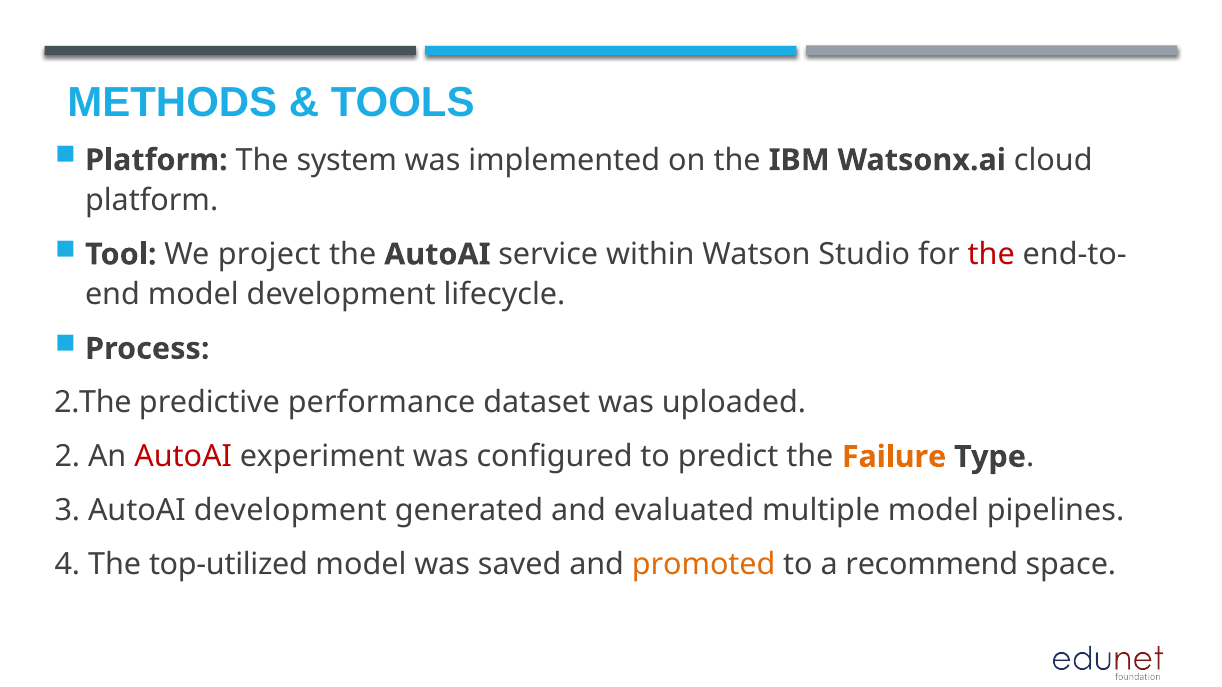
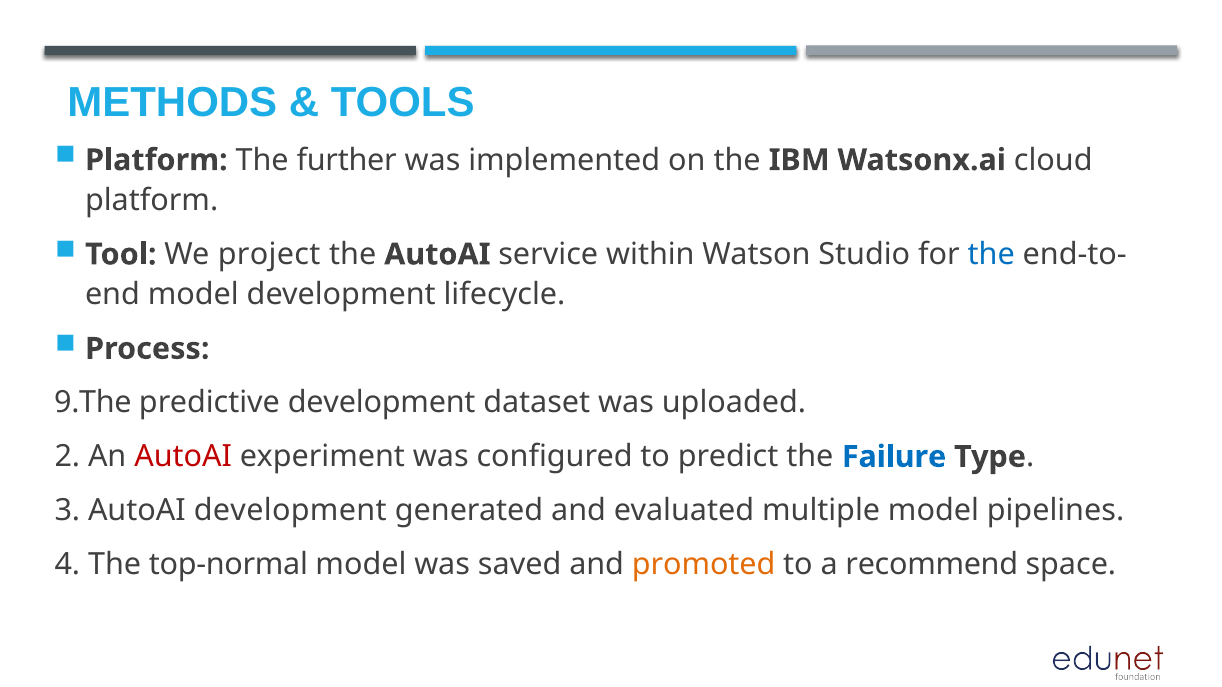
system: system -> further
the at (991, 255) colour: red -> blue
2.The: 2.The -> 9.The
predictive performance: performance -> development
Failure colour: orange -> blue
top-utilized: top-utilized -> top-normal
